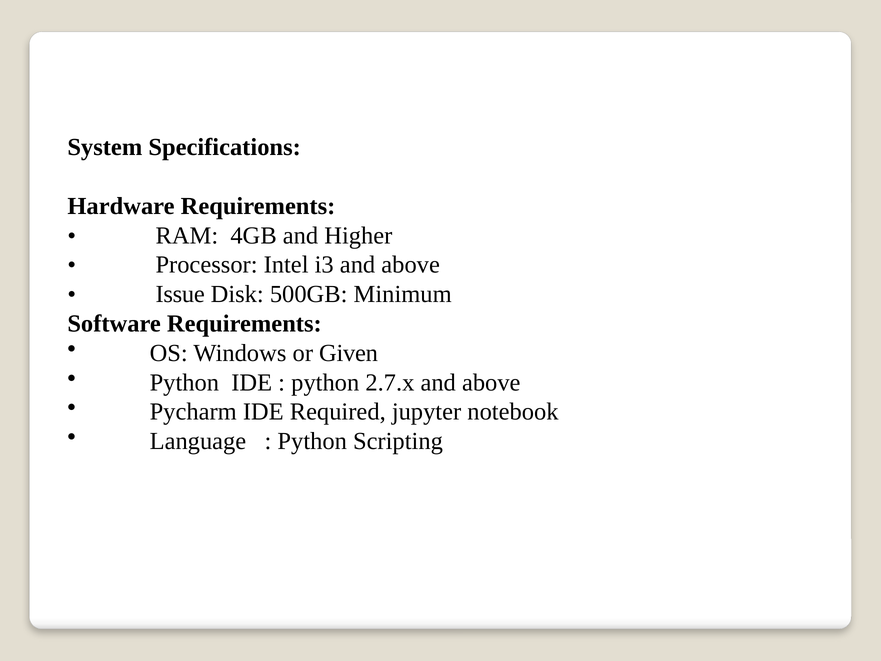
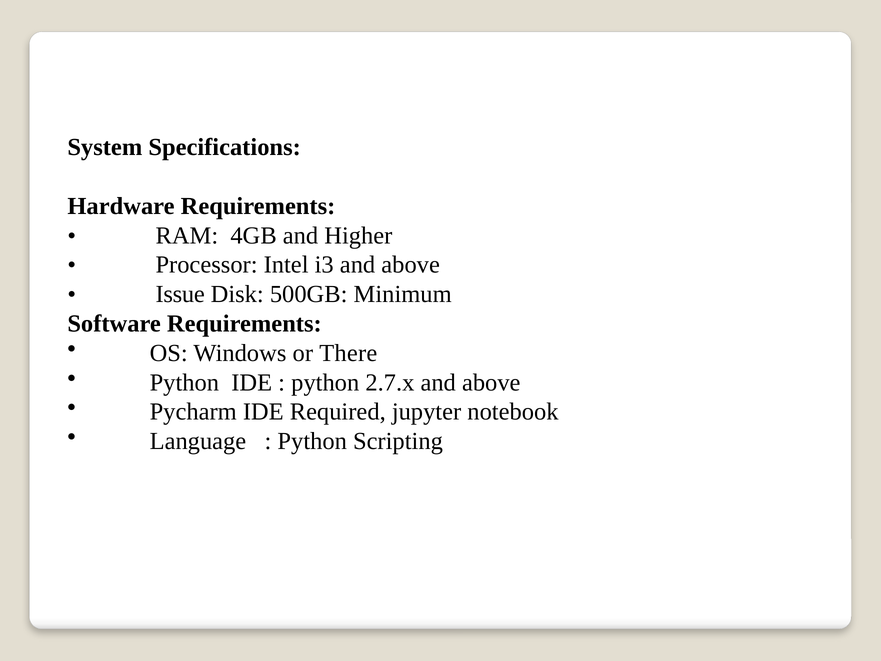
Given: Given -> There
